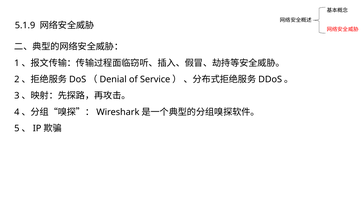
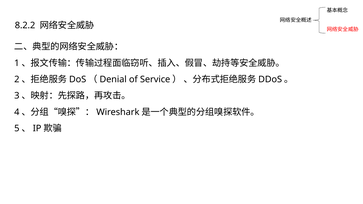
5.1.9: 5.1.9 -> 8.2.2
